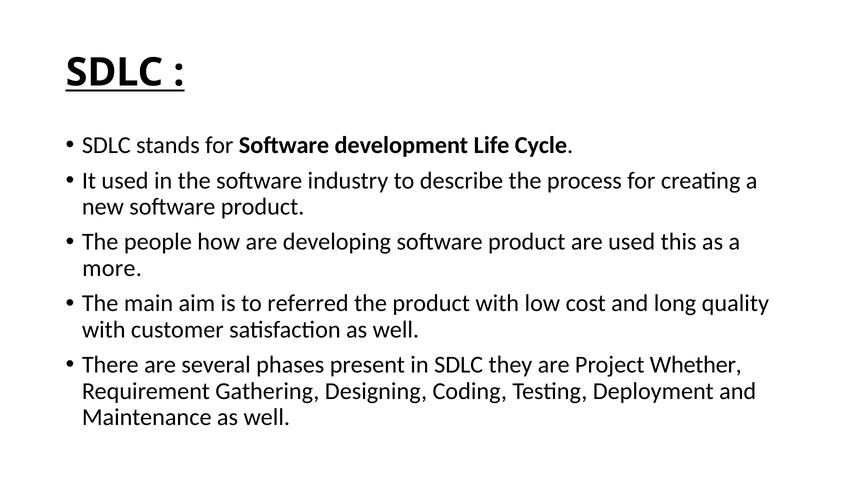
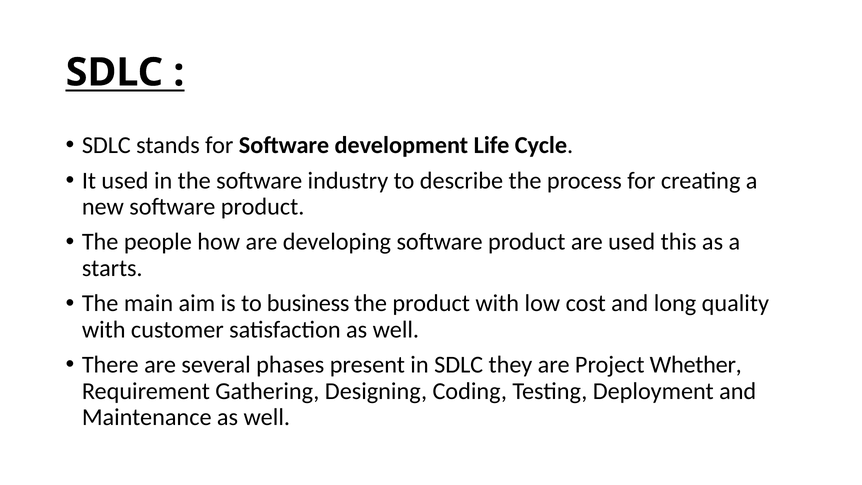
more: more -> starts
referred: referred -> business
